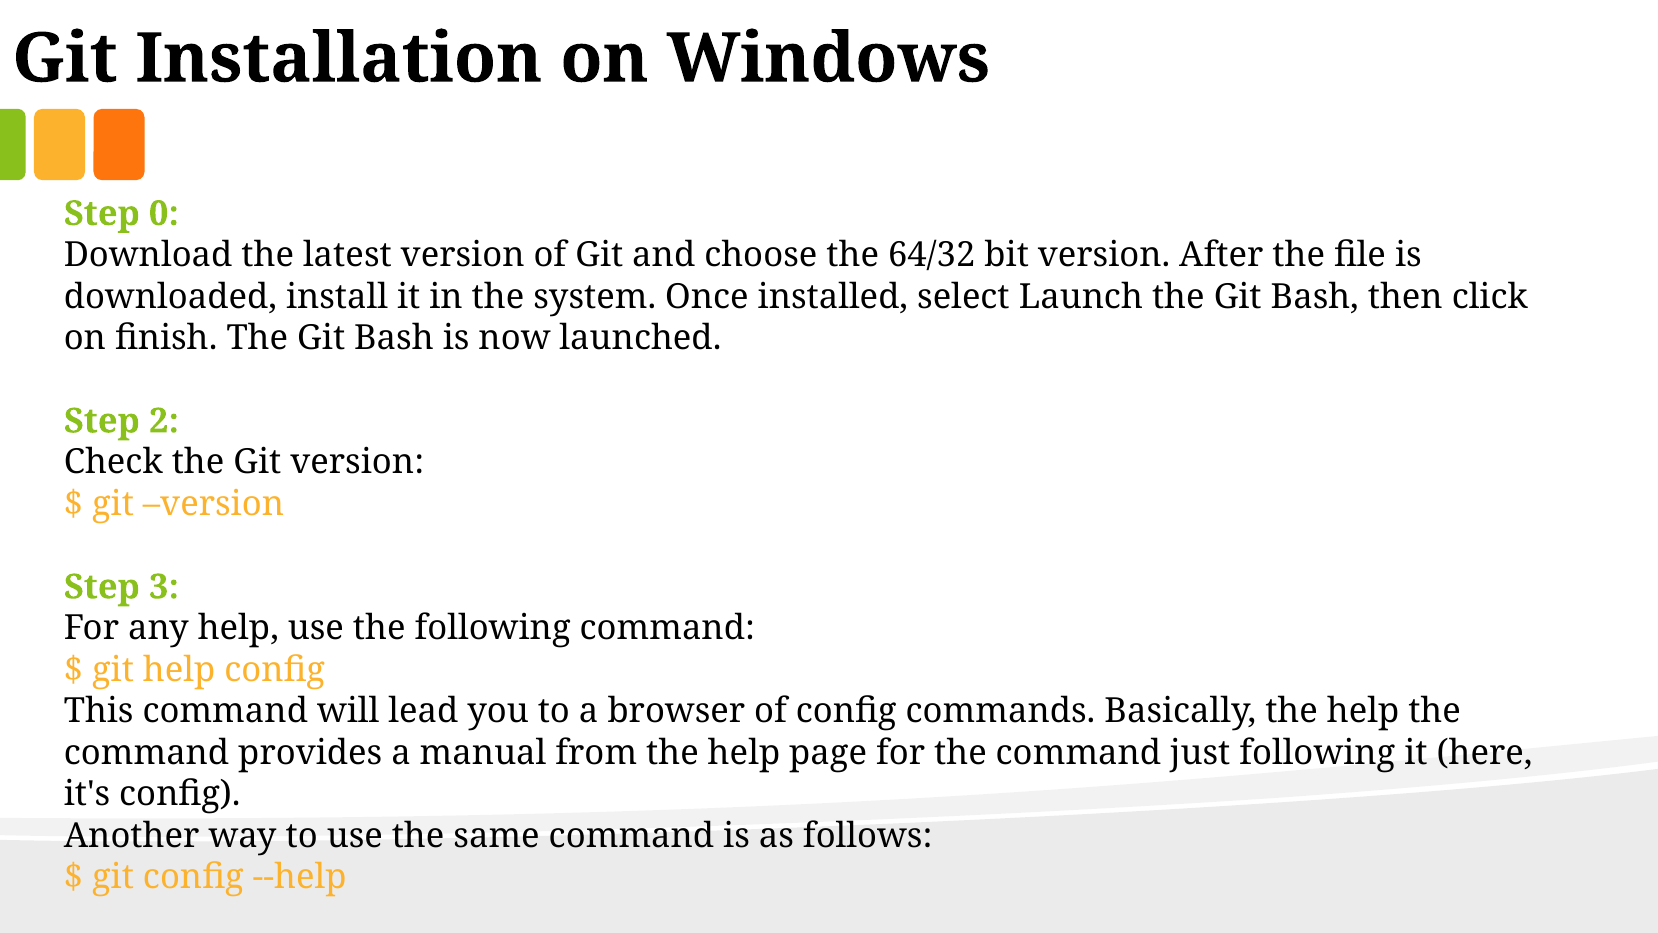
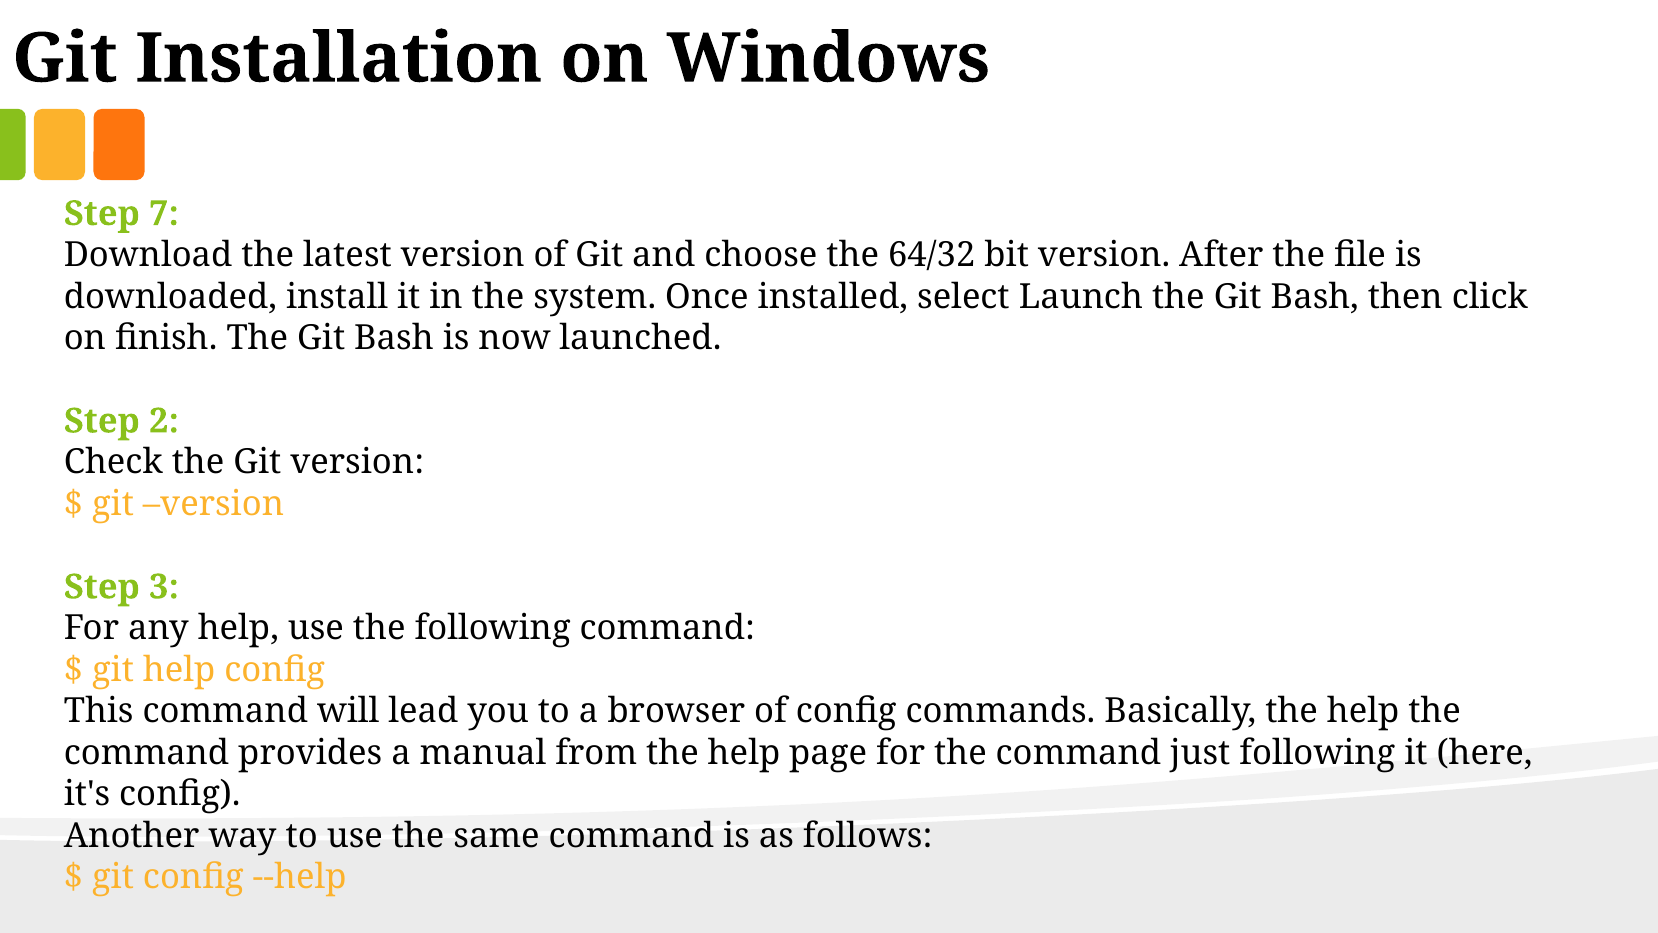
0: 0 -> 7
